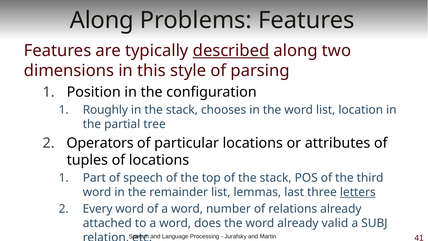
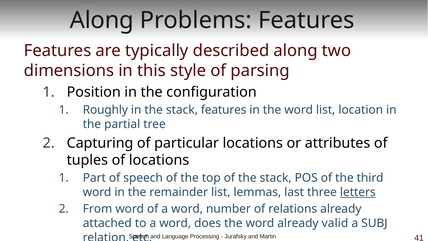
described underline: present -> none
stack chooses: chooses -> features
Operators: Operators -> Capturing
Every: Every -> From
